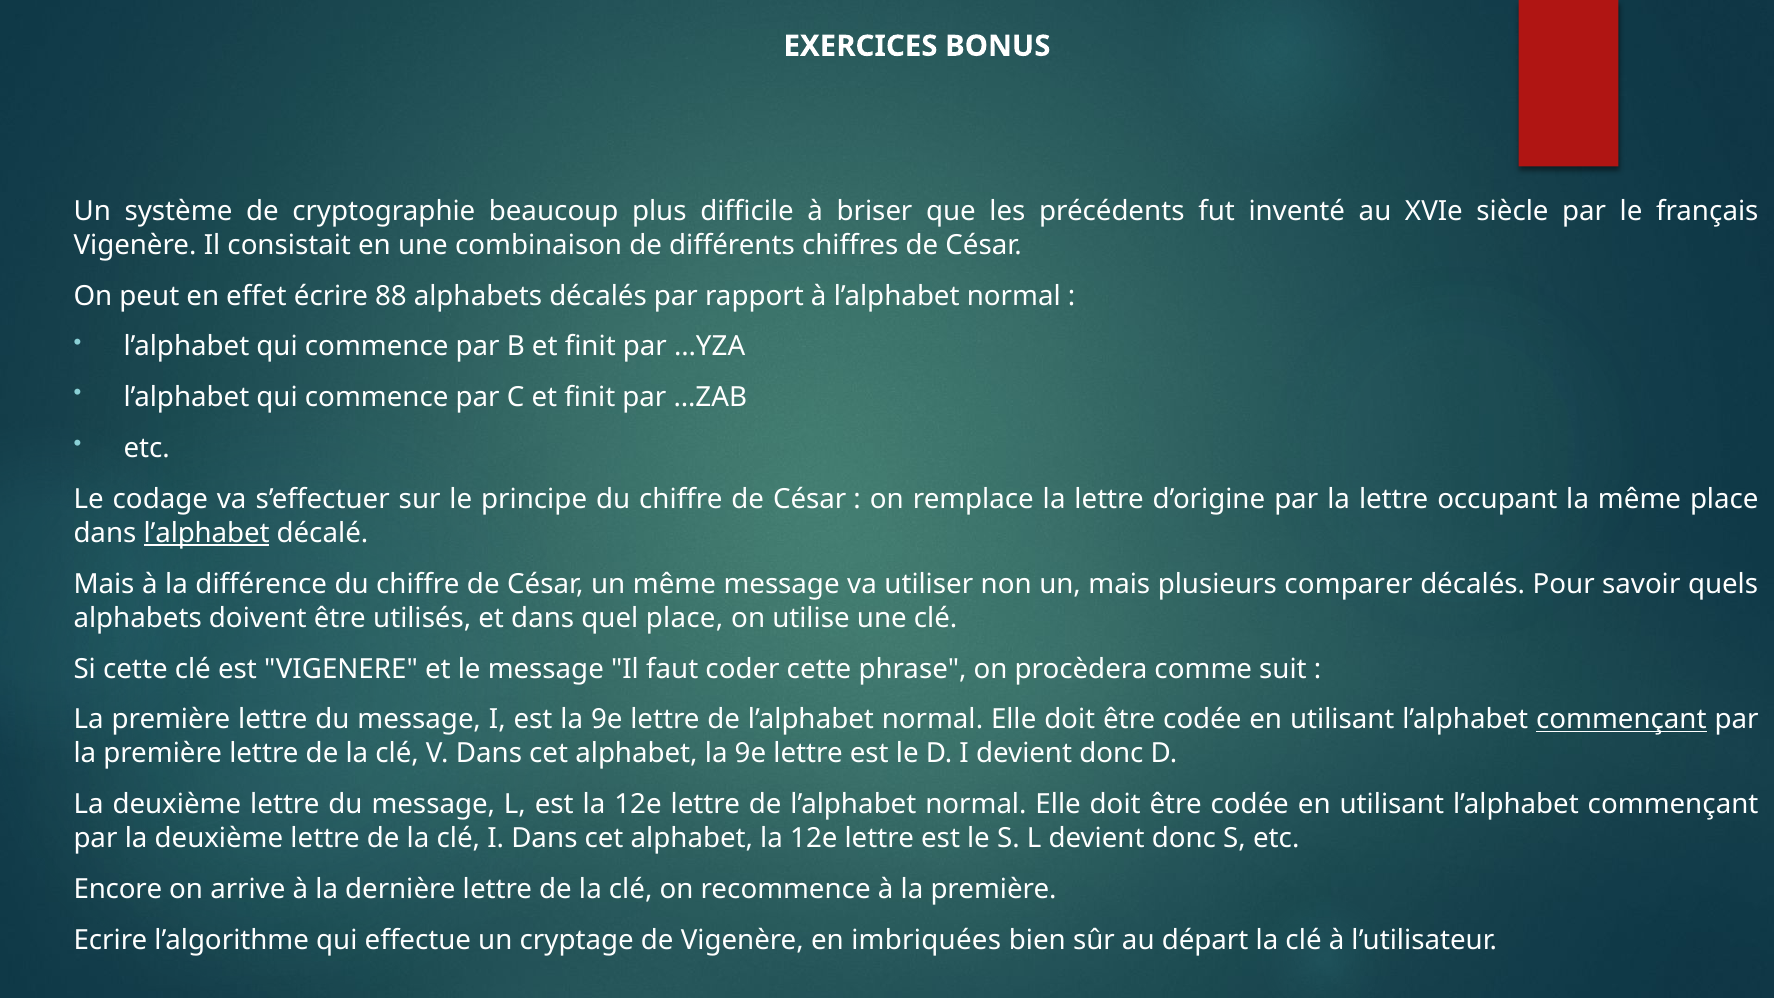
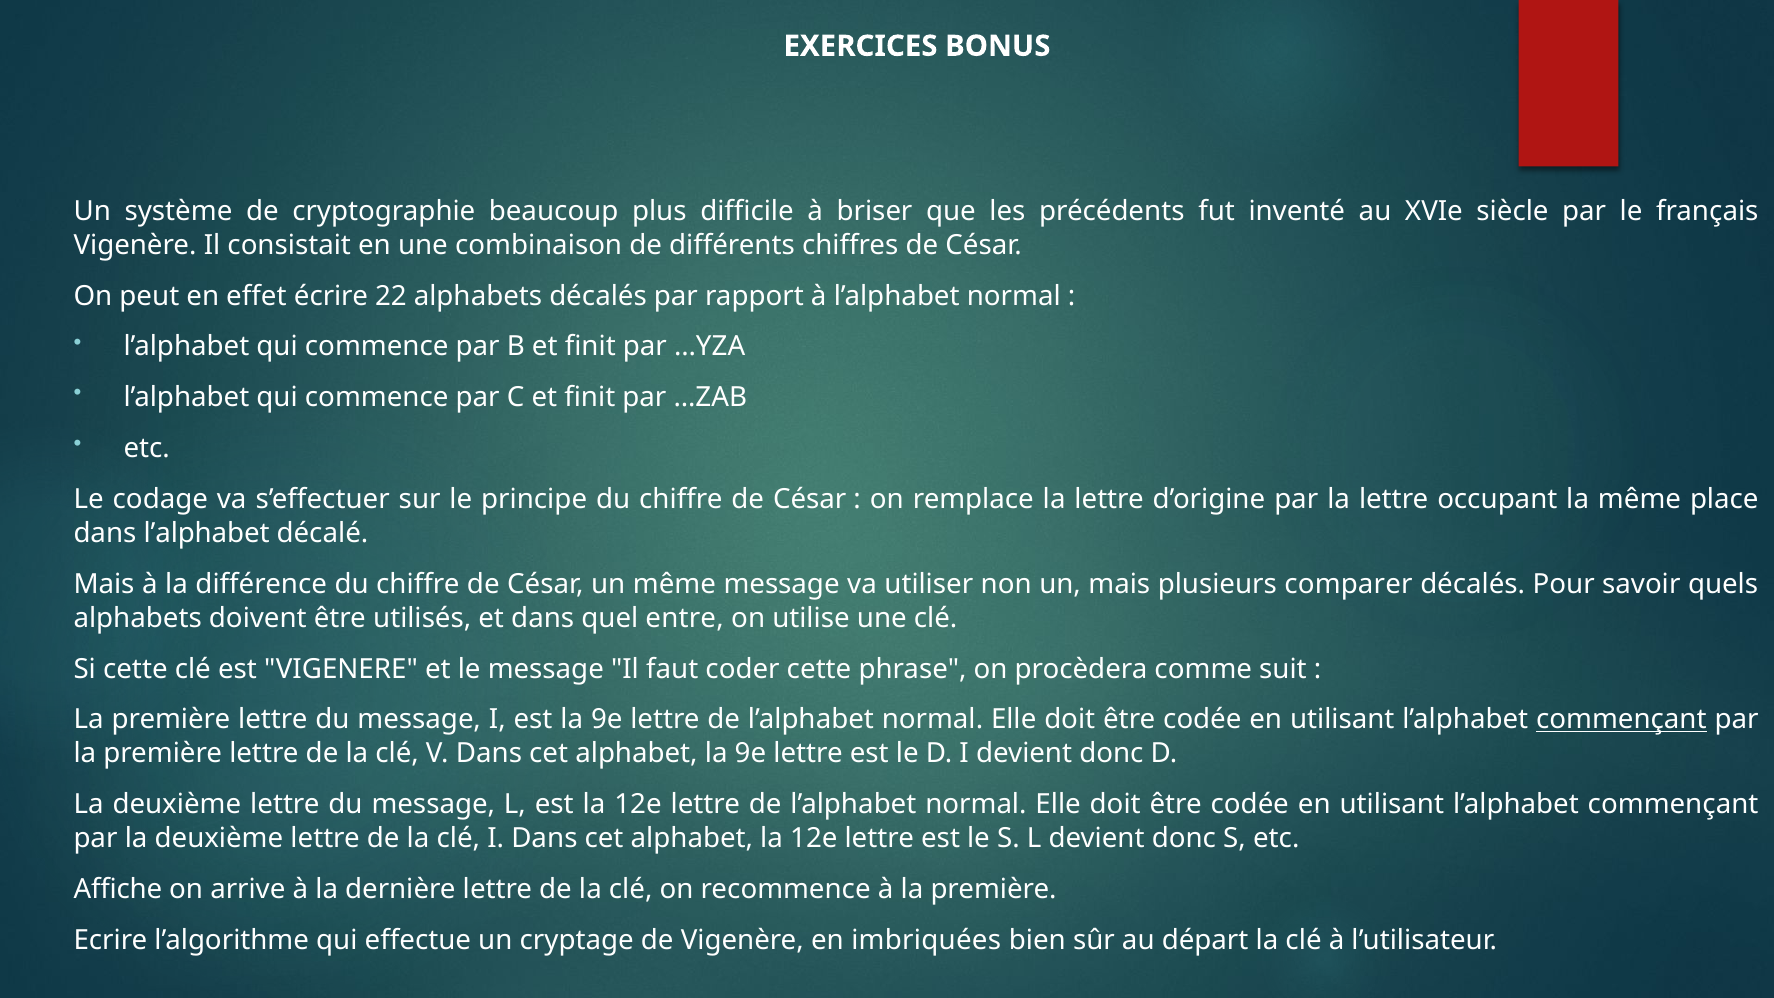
88: 88 -> 22
l’alphabet at (207, 533) underline: present -> none
quel place: place -> entre
Encore: Encore -> Affiche
